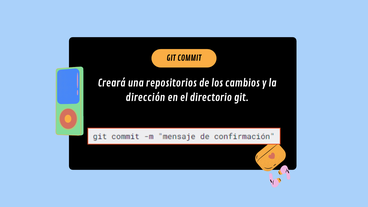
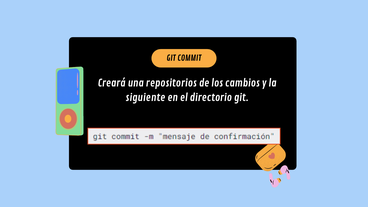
dirección: dirección -> siguiente
